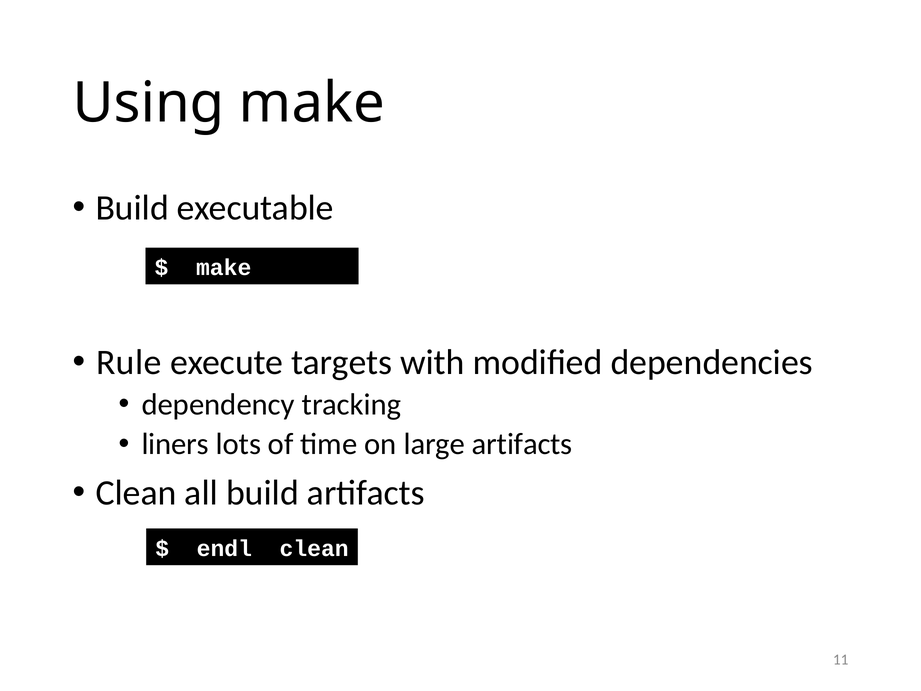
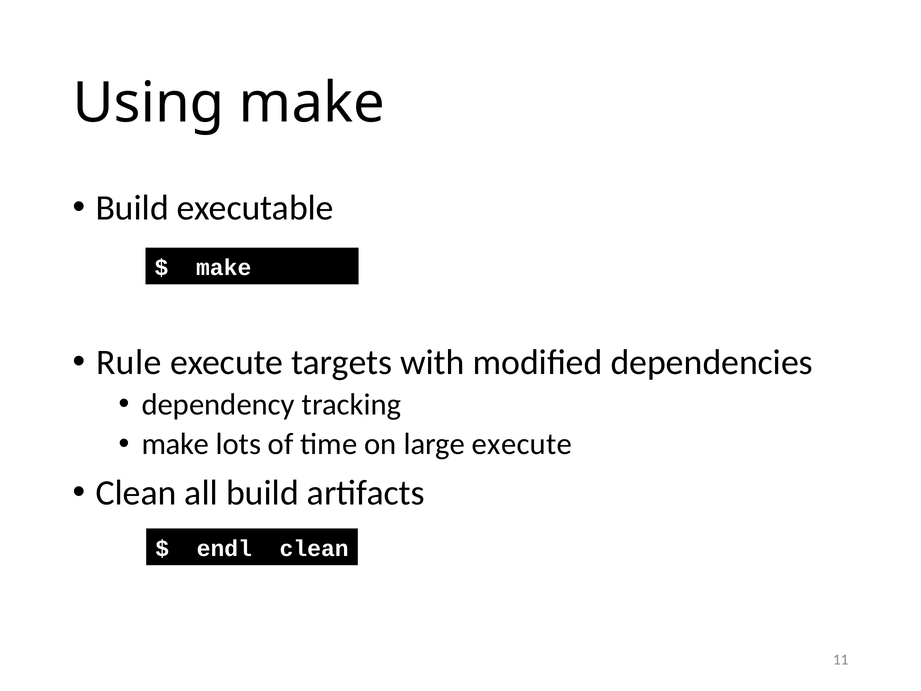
liners at (175, 444): liners -> make
large artifacts: artifacts -> execute
